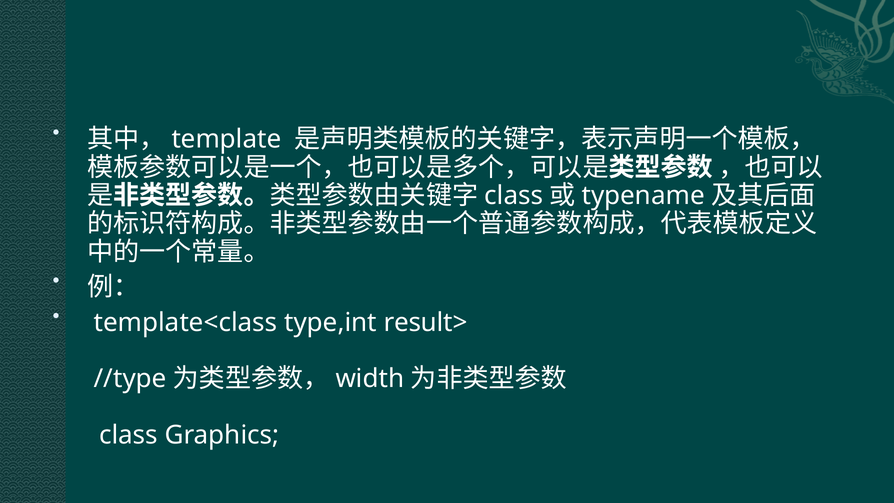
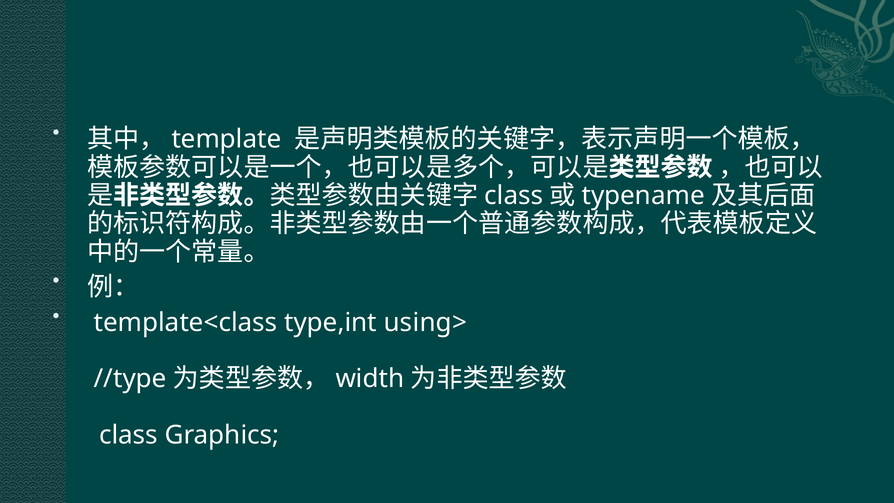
result>: result> -> using>
